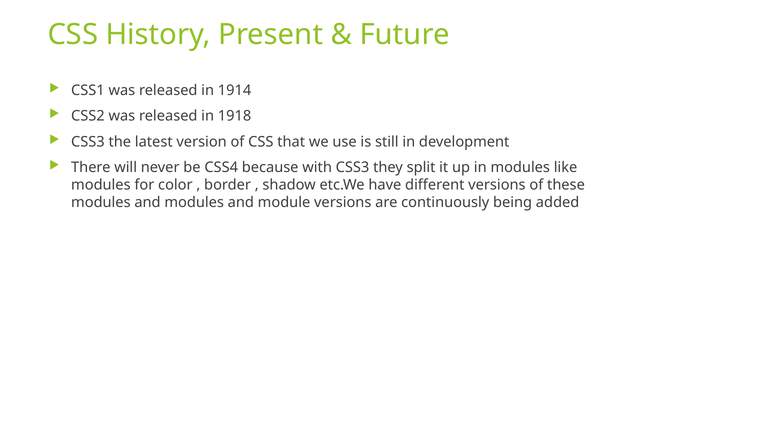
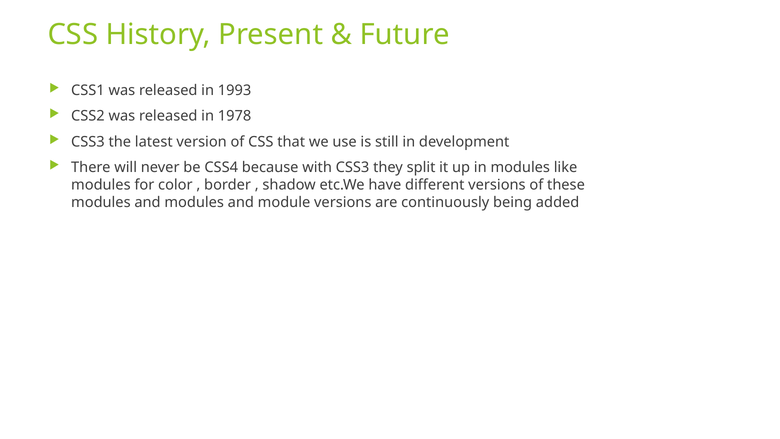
1914: 1914 -> 1993
1918: 1918 -> 1978
